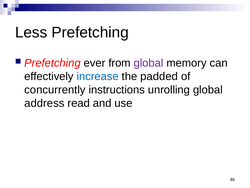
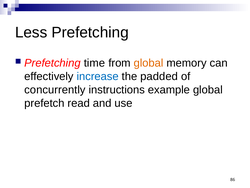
ever: ever -> time
global at (149, 63) colour: purple -> orange
unrolling: unrolling -> example
address: address -> prefetch
